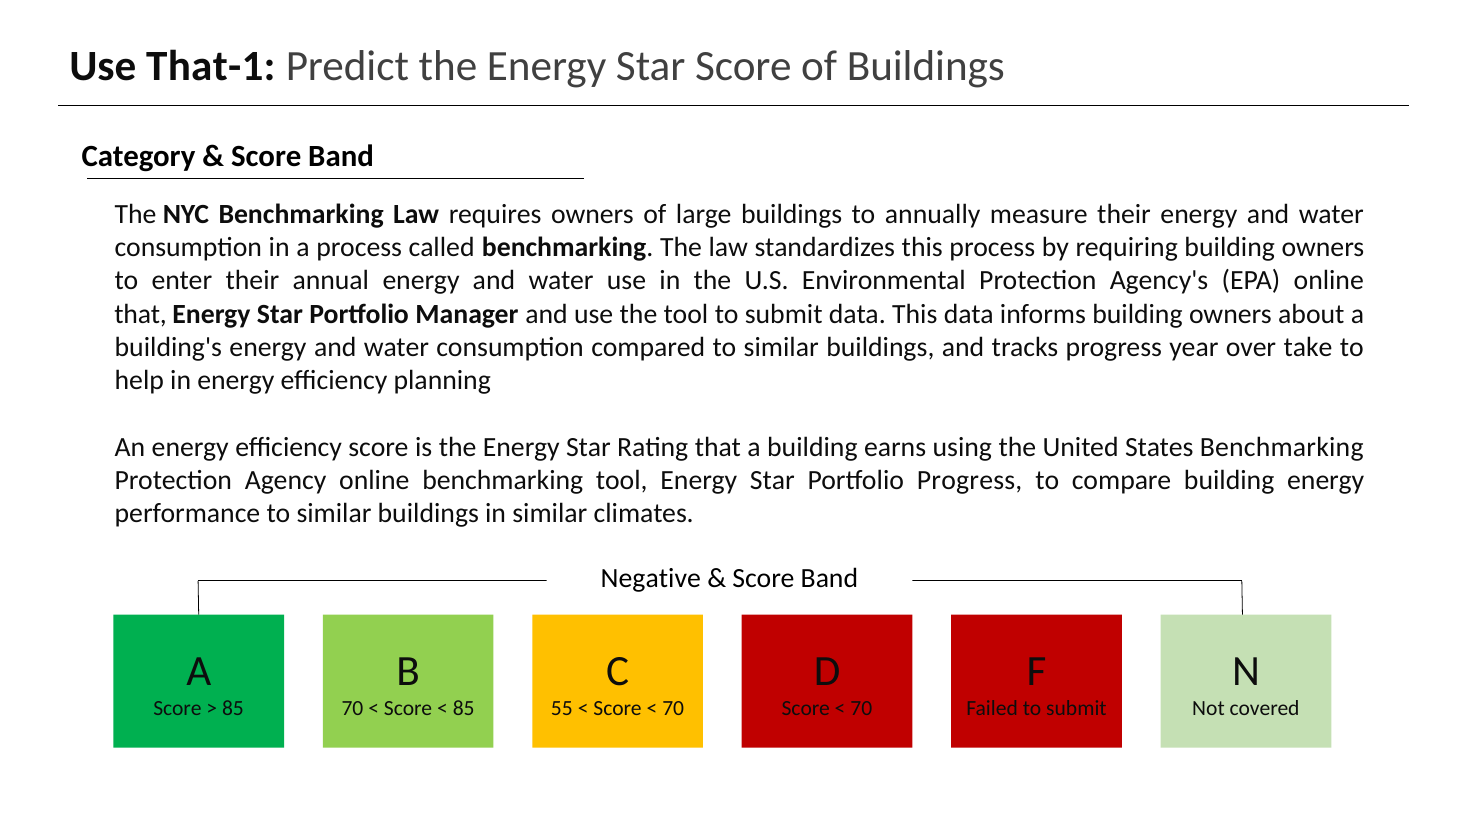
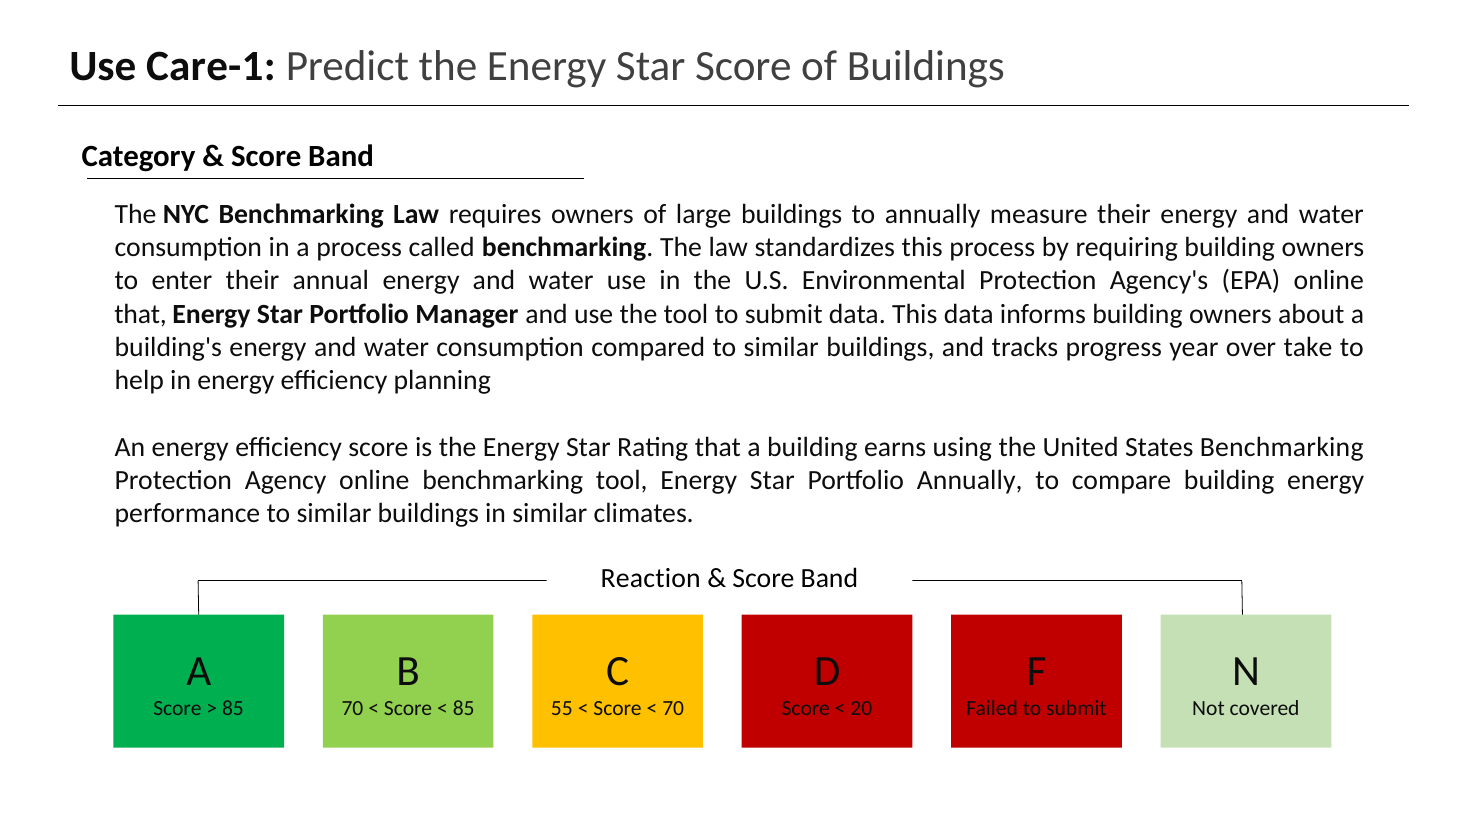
That-1: That-1 -> Care-1
Portfolio Progress: Progress -> Annually
Negative: Negative -> Reaction
70 at (861, 709): 70 -> 20
